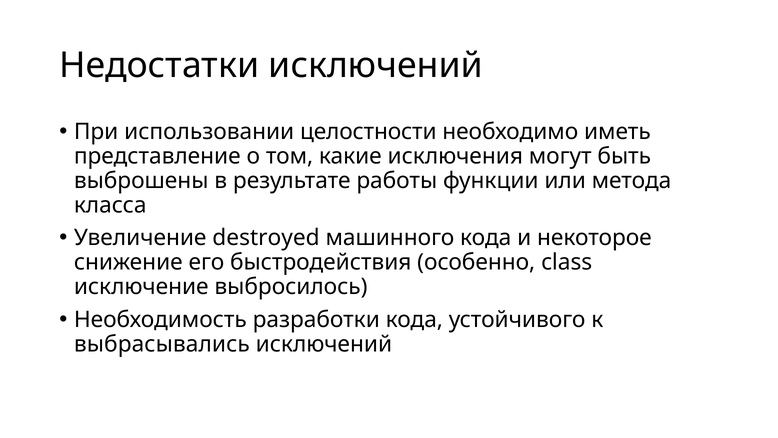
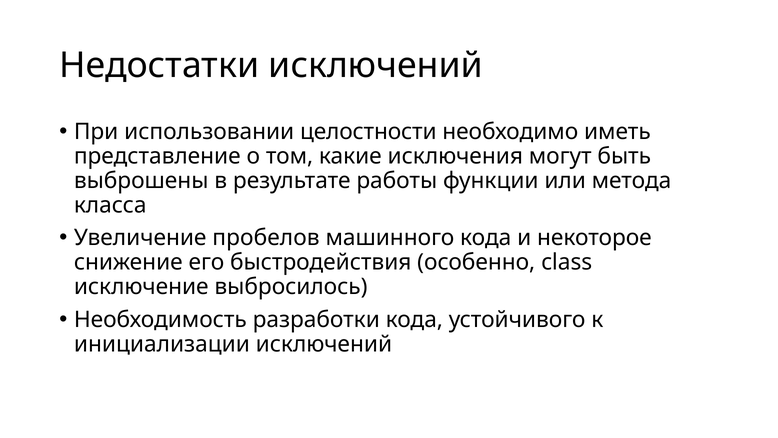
destroyed: destroyed -> пробелов
выбрасывались: выбрасывались -> инициализации
